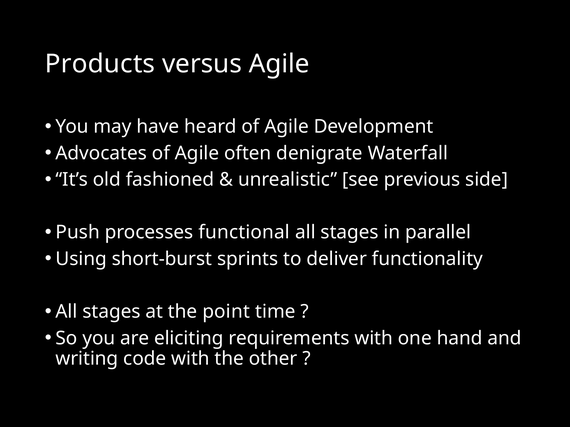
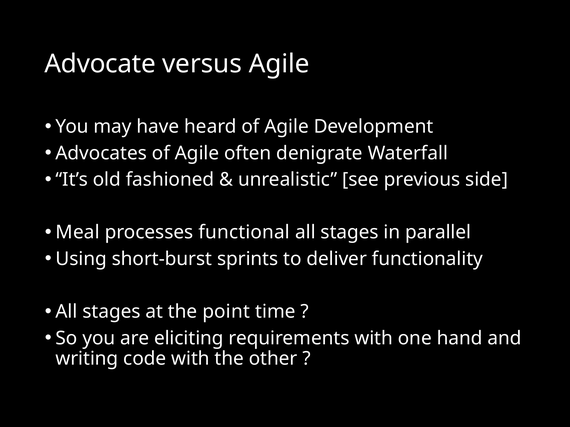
Products: Products -> Advocate
Push: Push -> Meal
